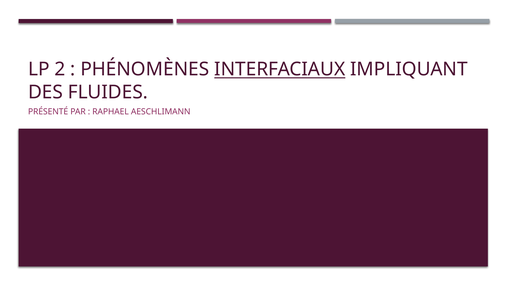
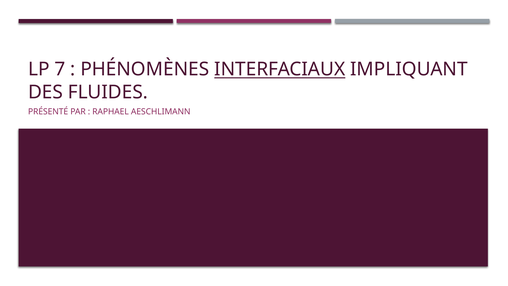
2: 2 -> 7
